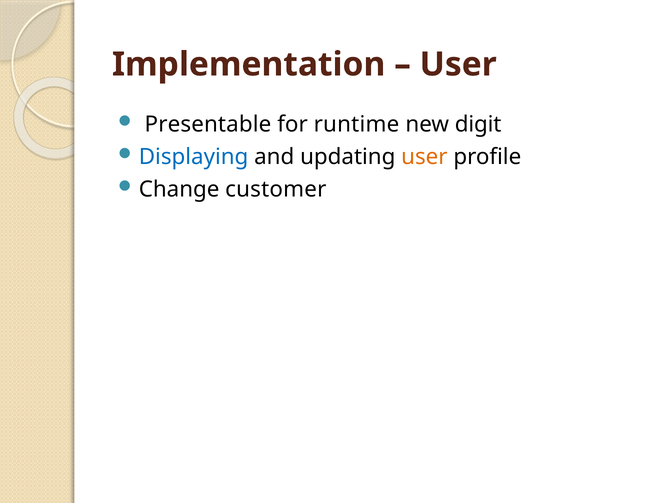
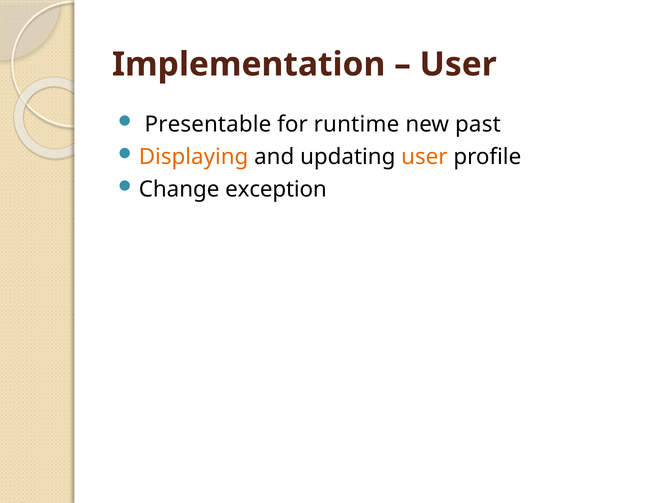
digit: digit -> past
Displaying colour: blue -> orange
customer: customer -> exception
